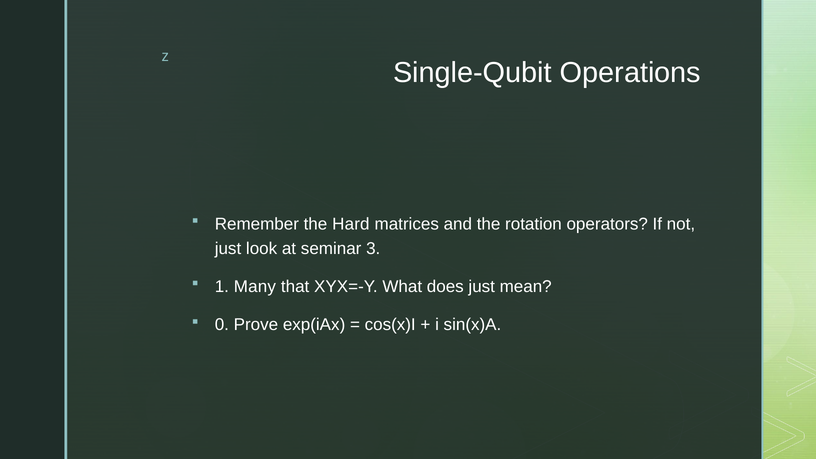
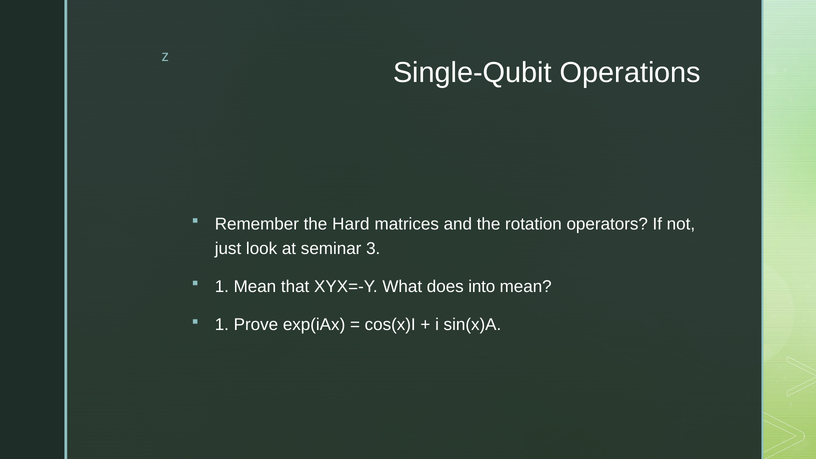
1 Many: Many -> Mean
does just: just -> into
0 at (222, 325): 0 -> 1
